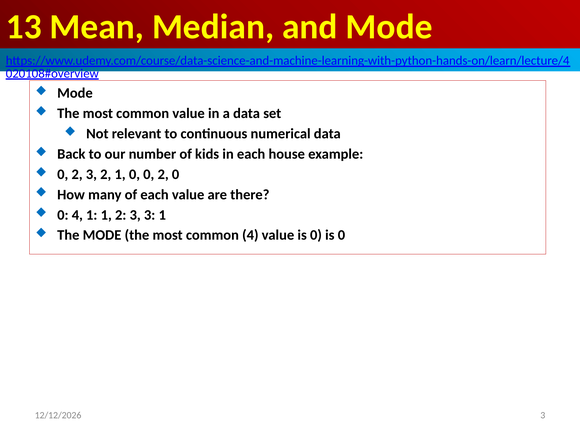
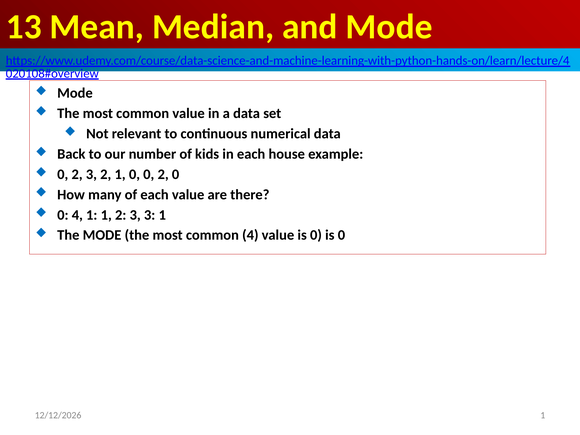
3 at (543, 415): 3 -> 1
